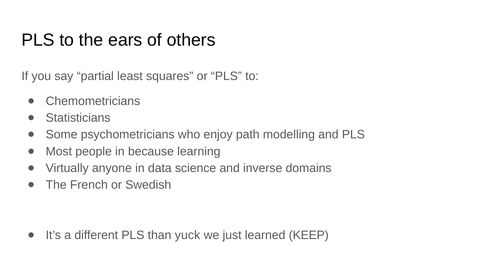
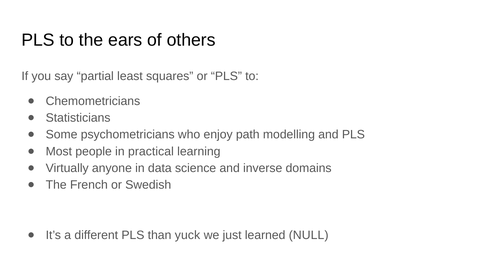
because: because -> practical
KEEP: KEEP -> NULL
